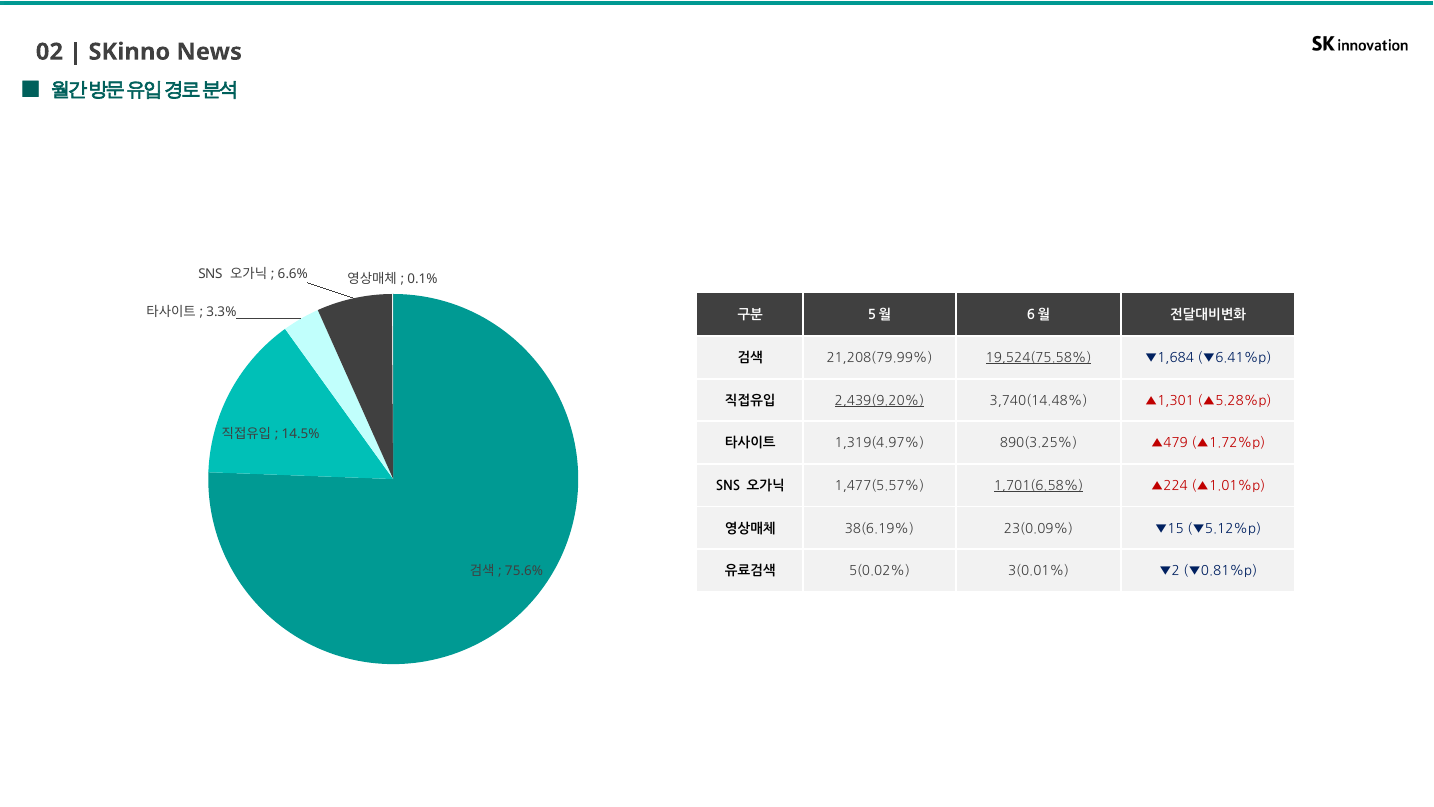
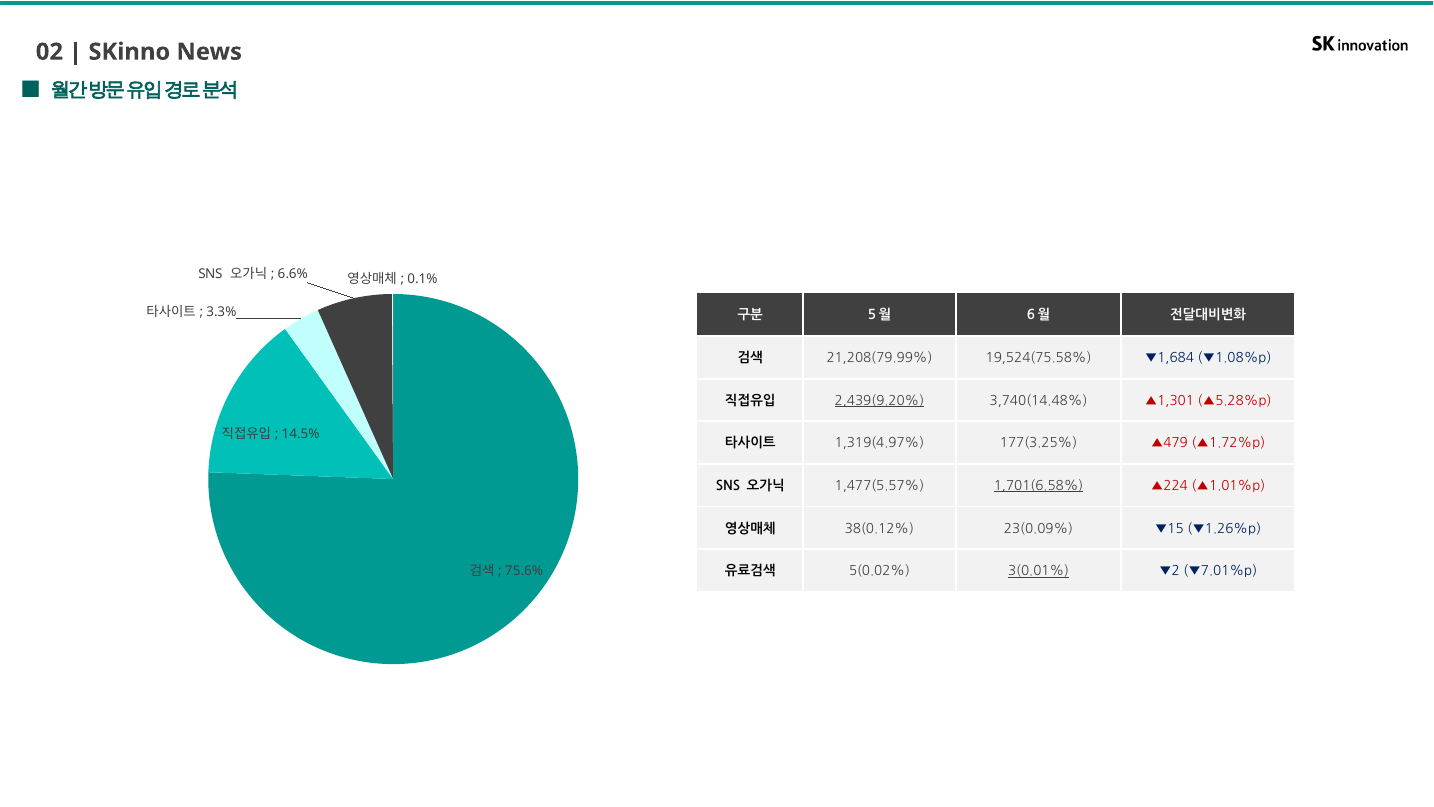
19,524(75.58% underline: present -> none
▼6.41%p: ▼6.41%p -> ▼1.08%p
890(3.25%: 890(3.25% -> 177(3.25%
38(6.19%: 38(6.19% -> 38(0.12%
▼5.12%p: ▼5.12%p -> ▼1.26%p
3(0.01% underline: none -> present
▼0.81%p: ▼0.81%p -> ▼7.01%p
